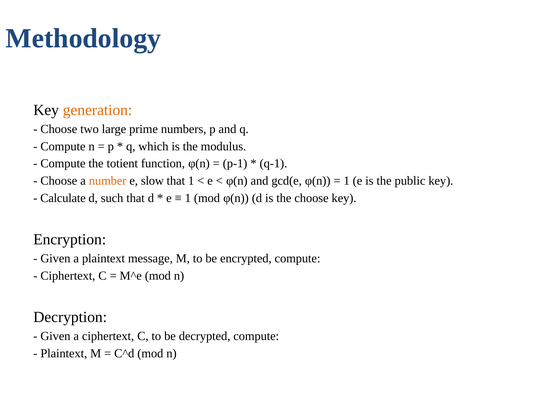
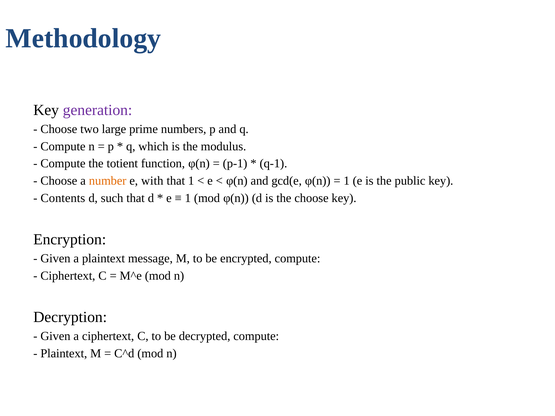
generation colour: orange -> purple
slow: slow -> with
Calculate: Calculate -> Contents
